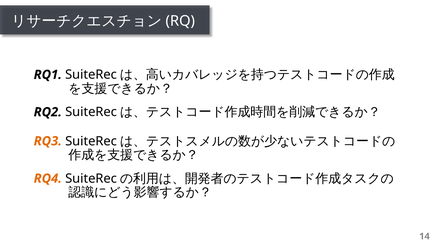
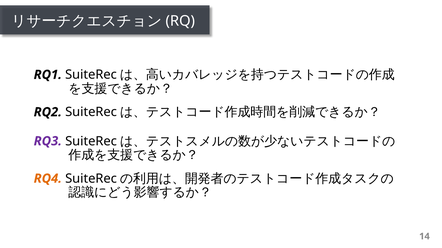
RQ3 colour: orange -> purple
